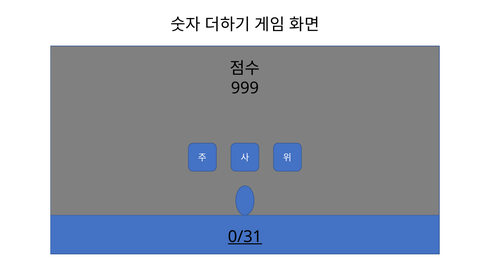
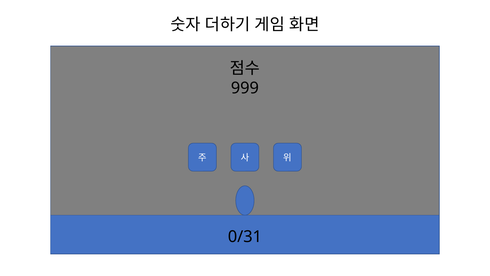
0/31 underline: present -> none
